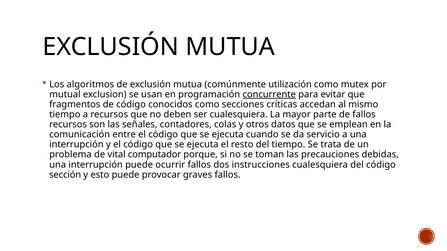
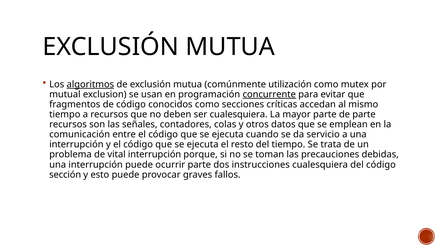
algoritmos underline: none -> present
de fallos: fallos -> parte
vital computador: computador -> interrupción
ocurrir fallos: fallos -> parte
